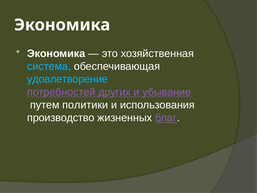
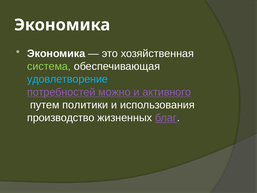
система colour: light blue -> light green
других: других -> можно
убывание: убывание -> активного
